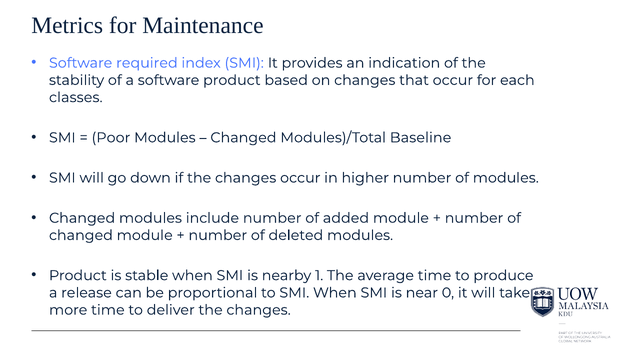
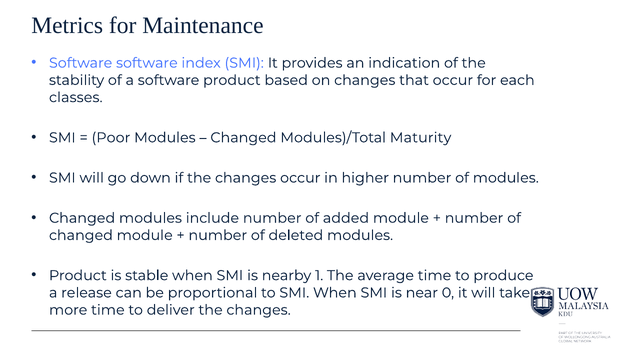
Software required: required -> software
Baseline: Baseline -> Maturity
